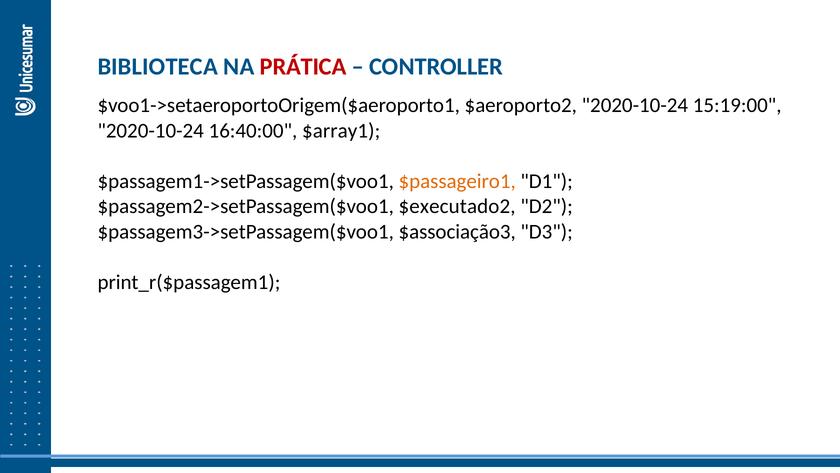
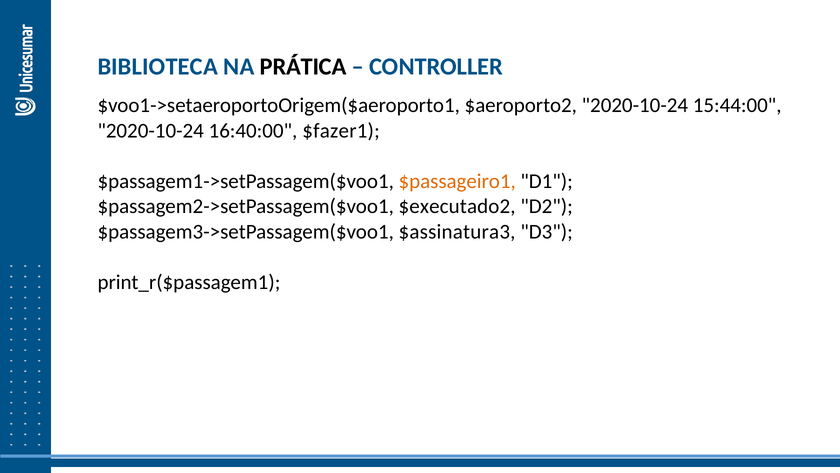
PRÁTICA colour: red -> black
15:19:00: 15:19:00 -> 15:44:00
$array1: $array1 -> $fazer1
$associação3: $associação3 -> $assinatura3
